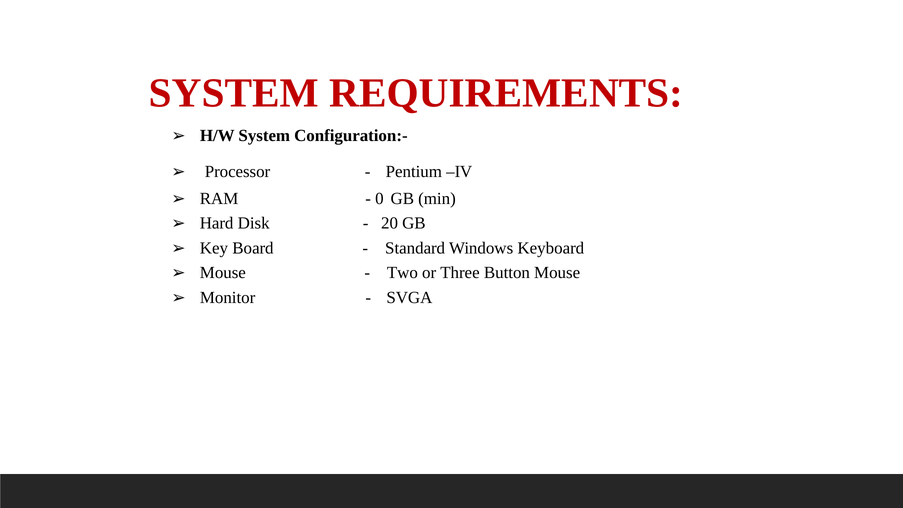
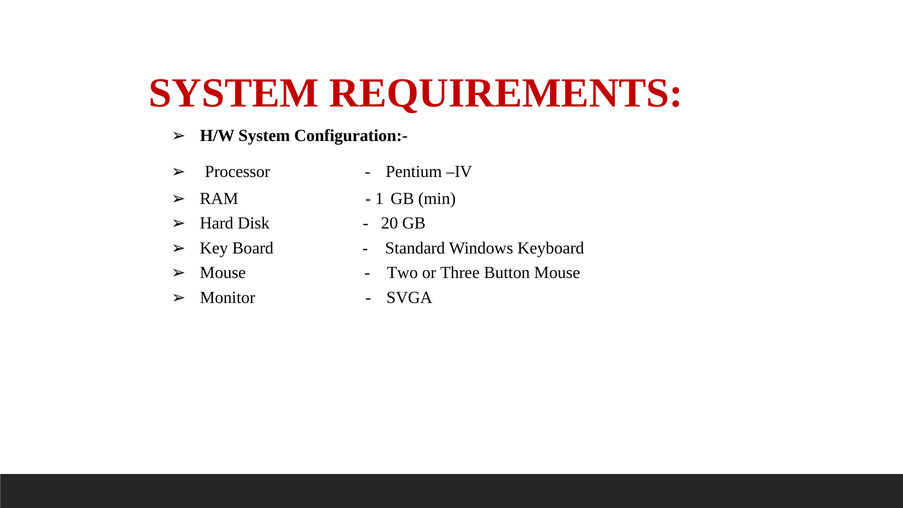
0: 0 -> 1
